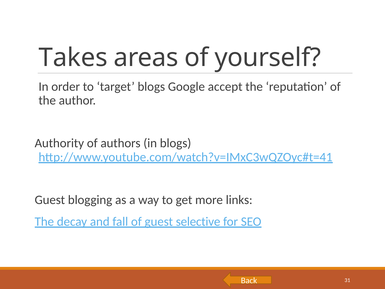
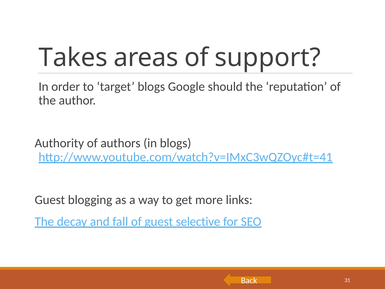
yourself: yourself -> support
accept: accept -> should
